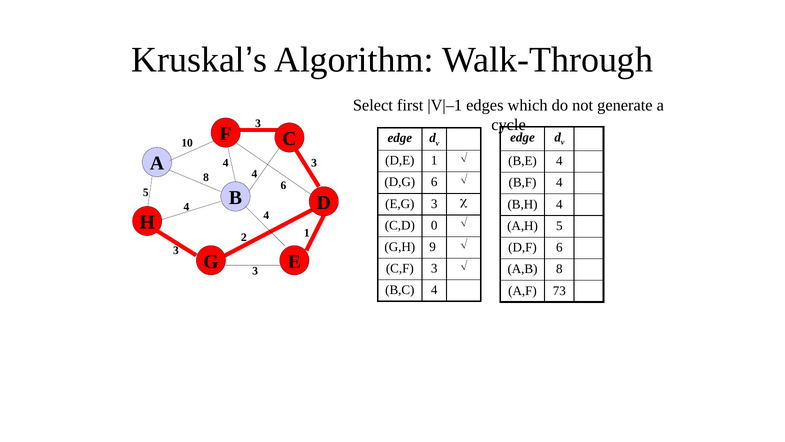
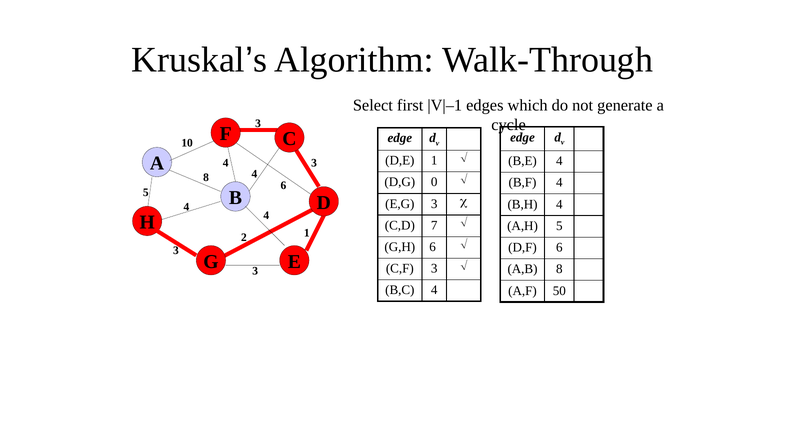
D,G 6: 6 -> 0
0: 0 -> 7
G,H 9: 9 -> 6
73: 73 -> 50
